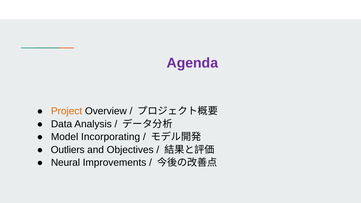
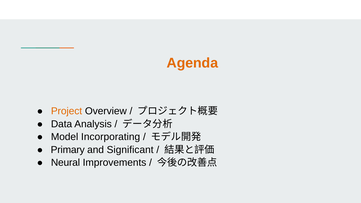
Agenda colour: purple -> orange
Outliers: Outliers -> Primary
Objectives: Objectives -> Significant
